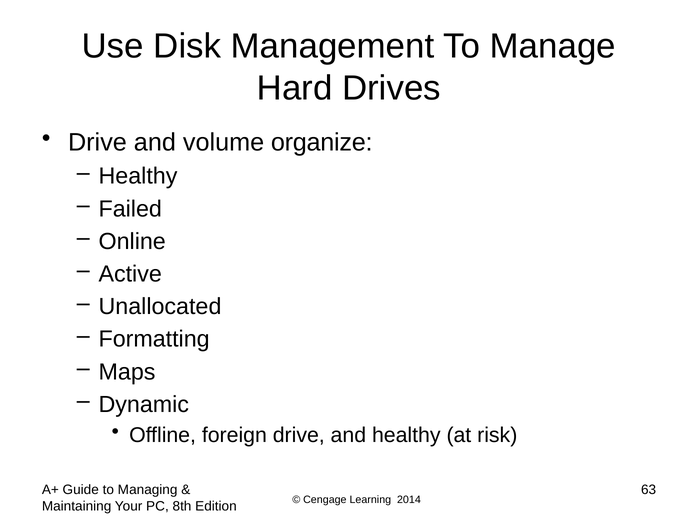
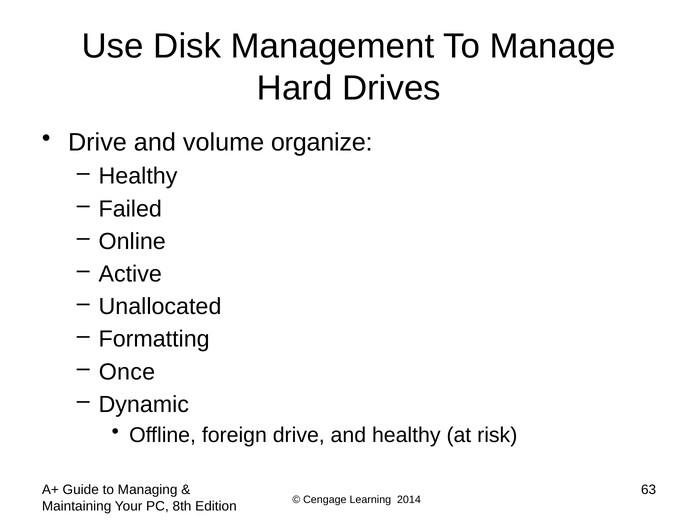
Maps: Maps -> Once
